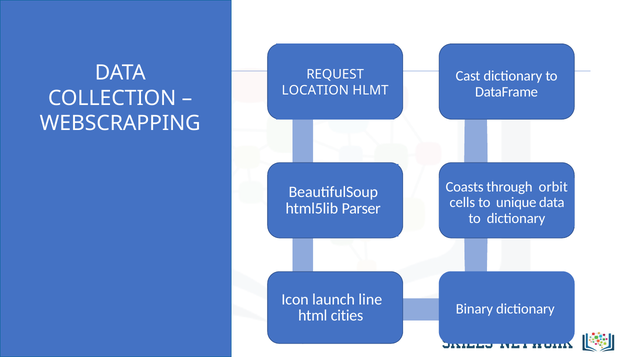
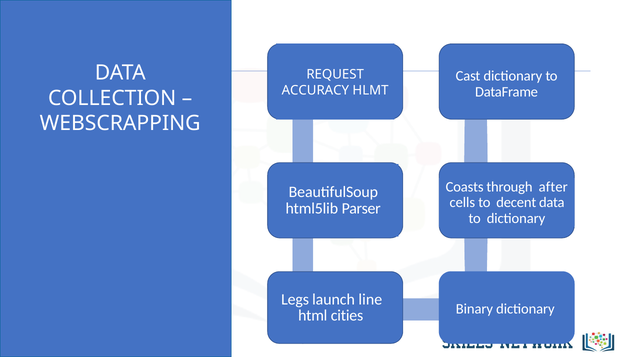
LOCATION: LOCATION -> ACCURACY
orbit: orbit -> after
unique: unique -> decent
Icon: Icon -> Legs
